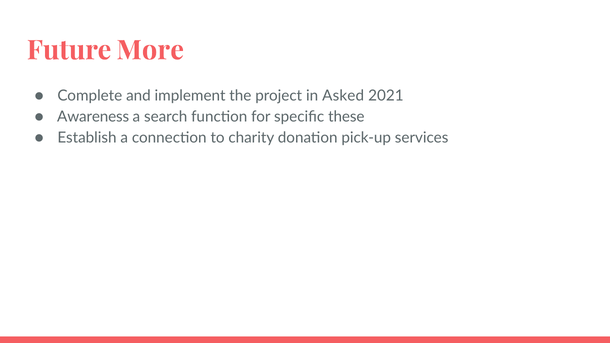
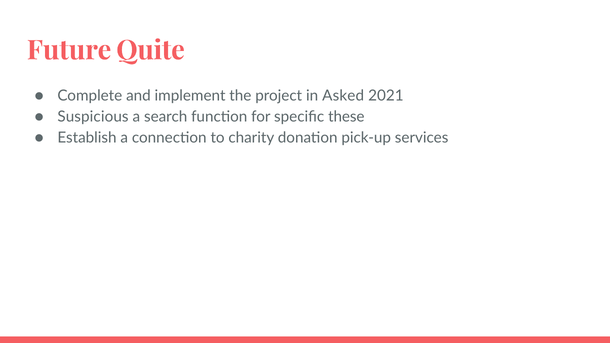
More: More -> Quite
Awareness: Awareness -> Suspicious
